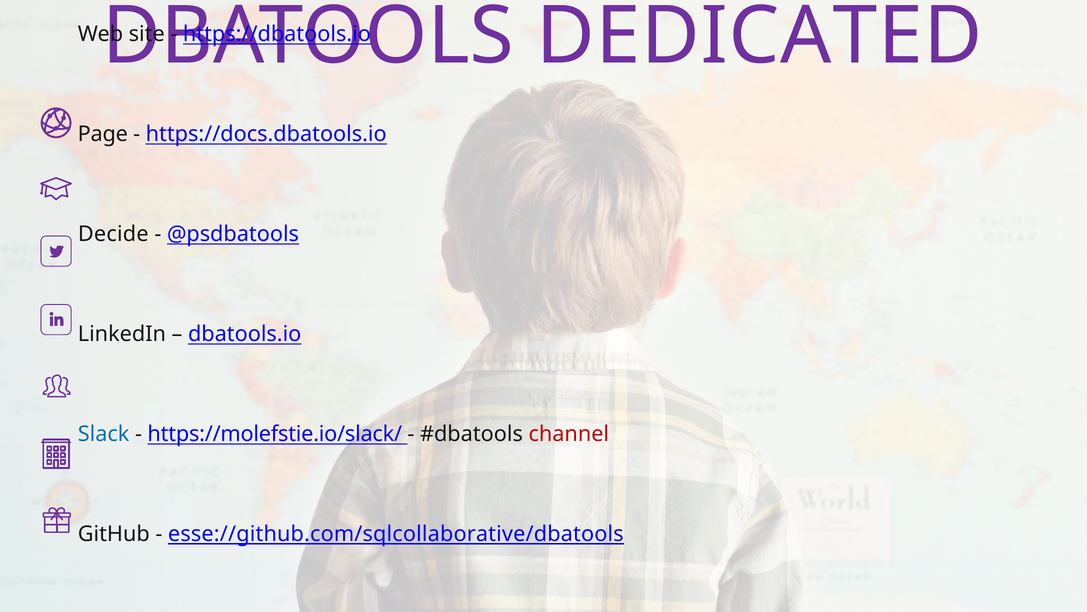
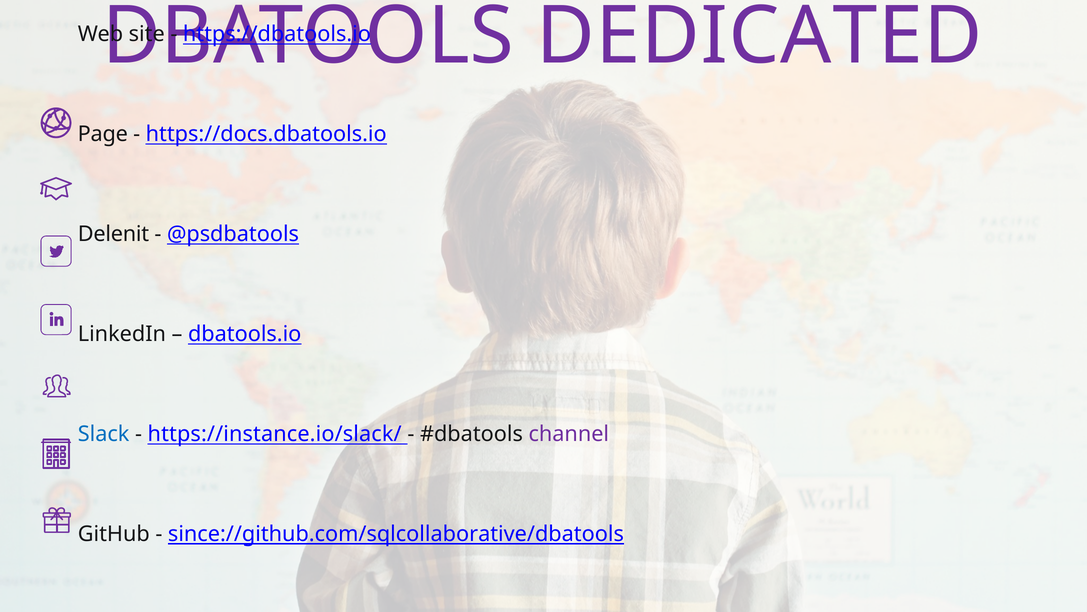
Decide: Decide -> Delenit
https://molefstie.io/slack/: https://molefstie.io/slack/ -> https://instance.io/slack/
channel colour: red -> purple
esse://github.com/sqlcollaborative/dbatools: esse://github.com/sqlcollaborative/dbatools -> since://github.com/sqlcollaborative/dbatools
